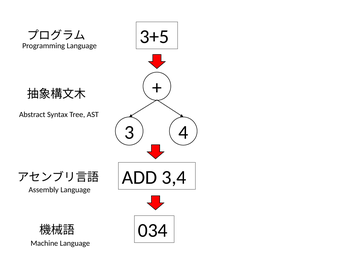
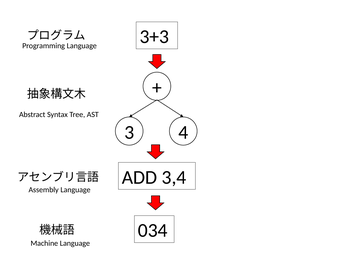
3+5: 3+5 -> 3+3
